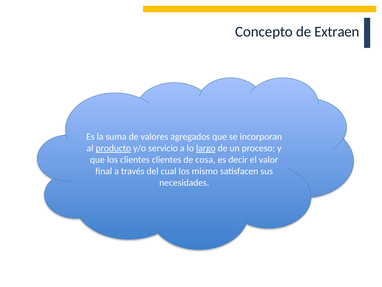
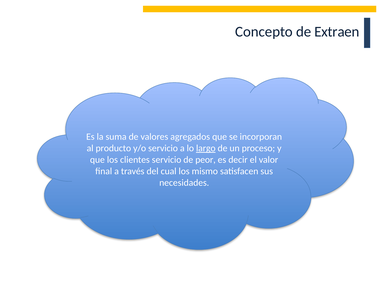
producto underline: present -> none
clientes clientes: clientes -> servicio
cosa: cosa -> peor
